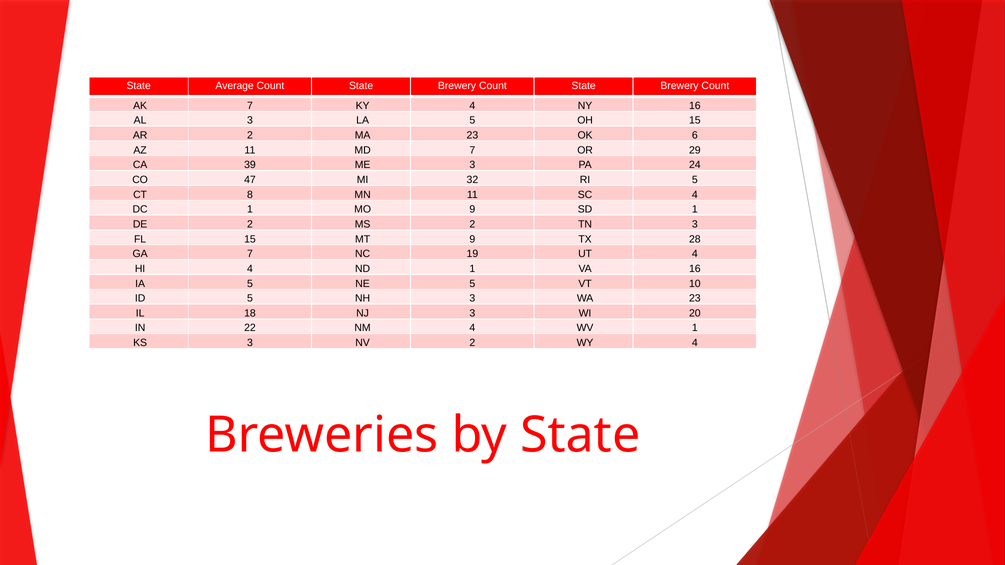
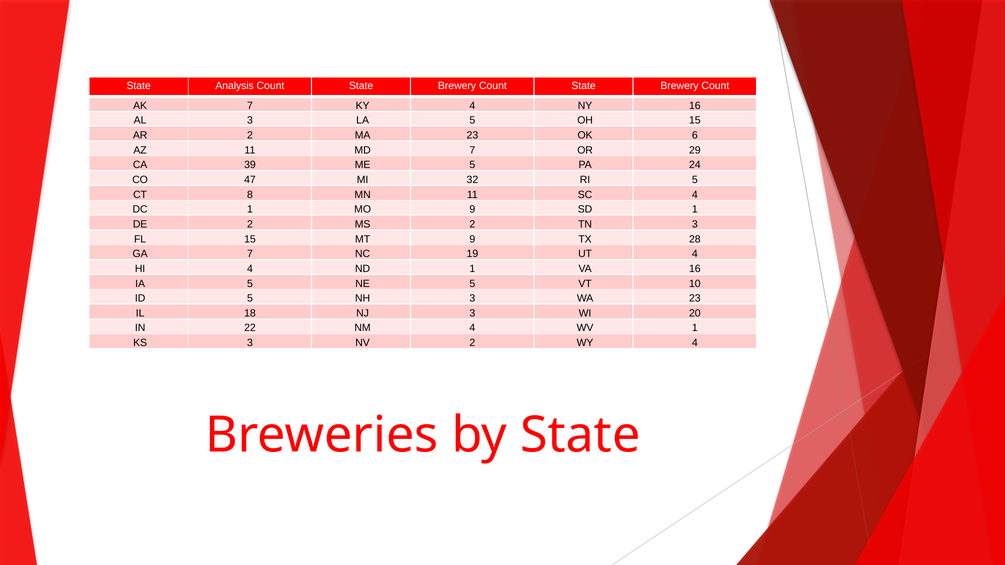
Average: Average -> Analysis
ME 3: 3 -> 5
